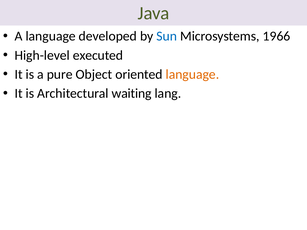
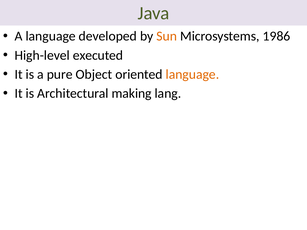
Sun colour: blue -> orange
1966: 1966 -> 1986
waiting: waiting -> making
